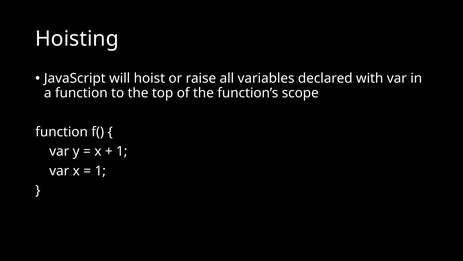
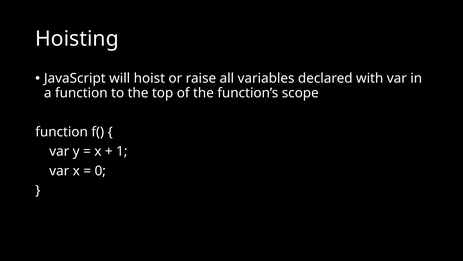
1 at (100, 171): 1 -> 0
